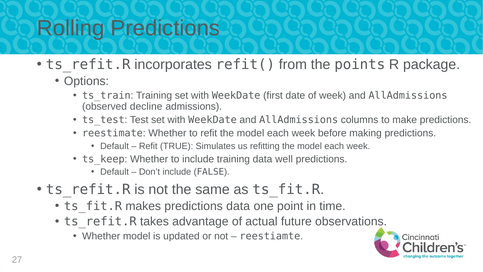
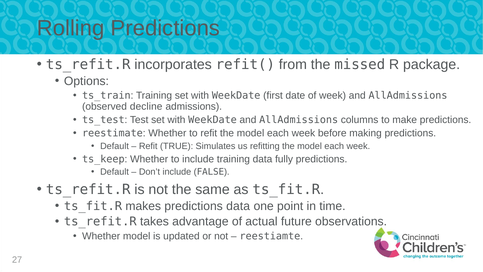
points: points -> missed
well: well -> fully
